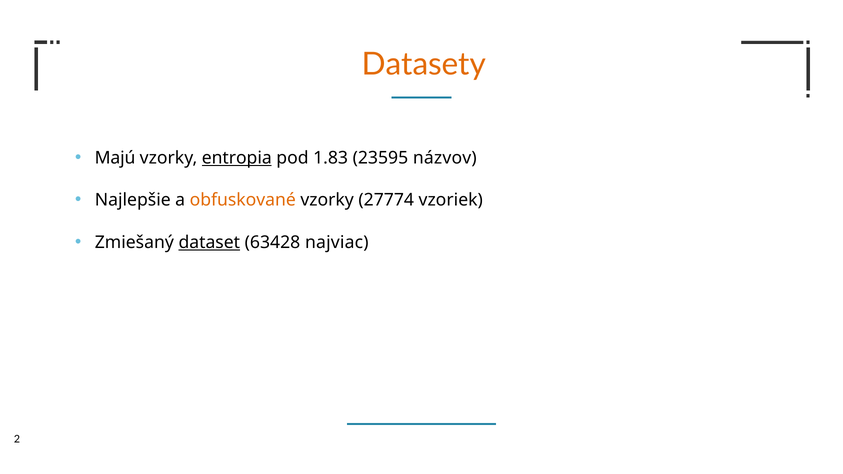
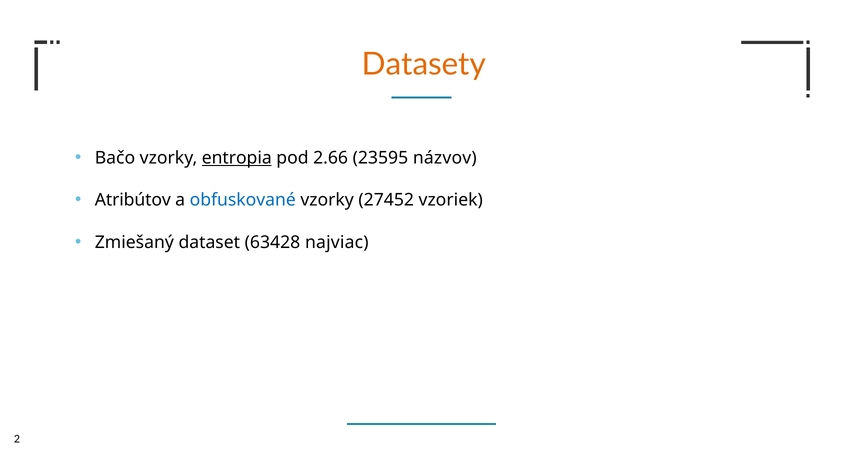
Majú: Majú -> Bačo
1.83: 1.83 -> 2.66
Najlepšie: Najlepšie -> Atribútov
obfuskované colour: orange -> blue
27774: 27774 -> 27452
dataset underline: present -> none
